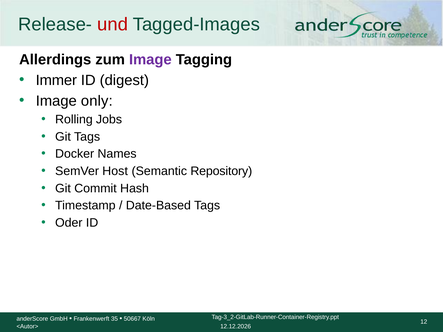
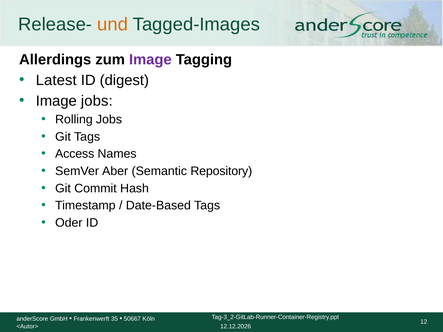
und colour: red -> orange
Immer: Immer -> Latest
Image only: only -> jobs
Docker: Docker -> Access
Host: Host -> Aber
